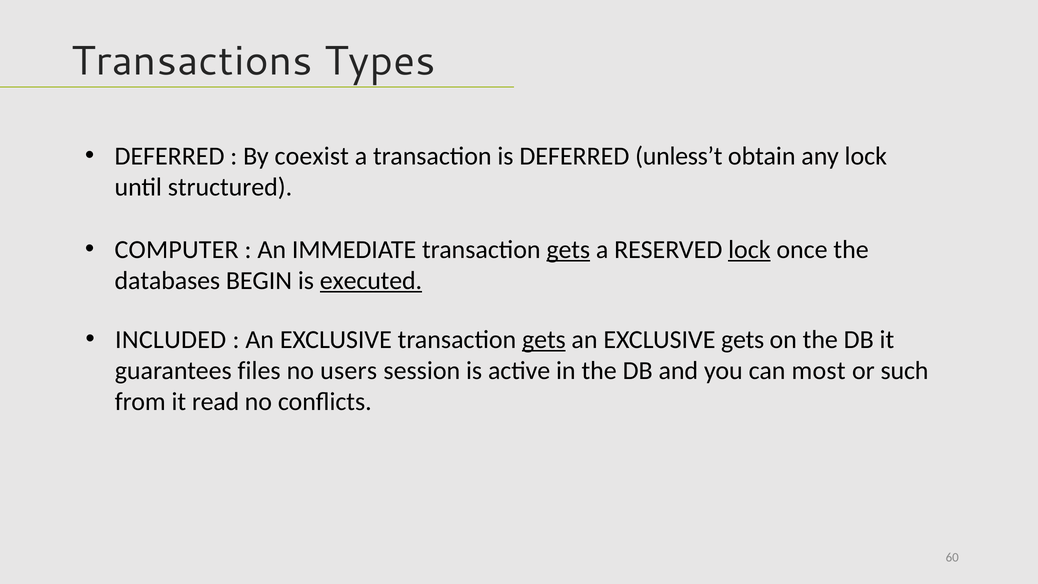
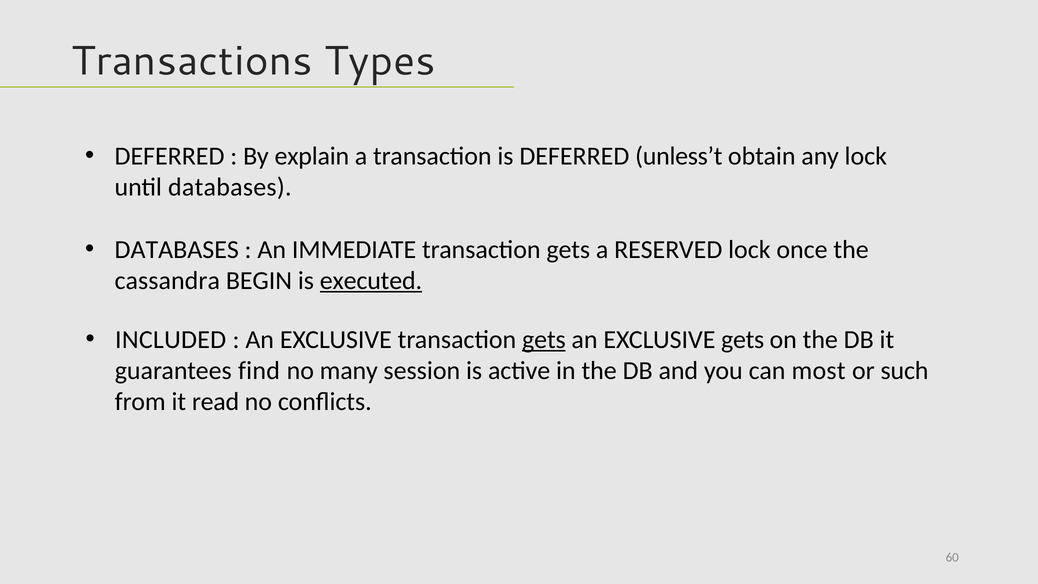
coexist: coexist -> explain
until structured: structured -> databases
COMPUTER at (177, 249): COMPUTER -> DATABASES
gets at (568, 249) underline: present -> none
lock at (749, 249) underline: present -> none
databases: databases -> cassandra
files: files -> find
users: users -> many
